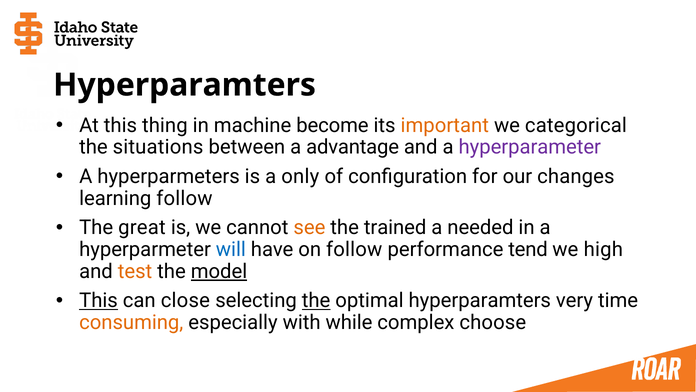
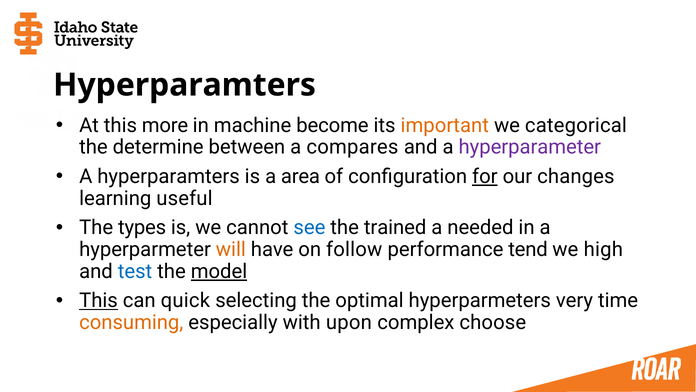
thing: thing -> more
situations: situations -> determine
advantage: advantage -> compares
A hyperparmeters: hyperparmeters -> hyperparamters
only: only -> area
for underline: none -> present
learning follow: follow -> useful
great: great -> types
see colour: orange -> blue
will colour: blue -> orange
test colour: orange -> blue
close: close -> quick
the at (316, 300) underline: present -> none
optimal hyperparamters: hyperparamters -> hyperparmeters
while: while -> upon
